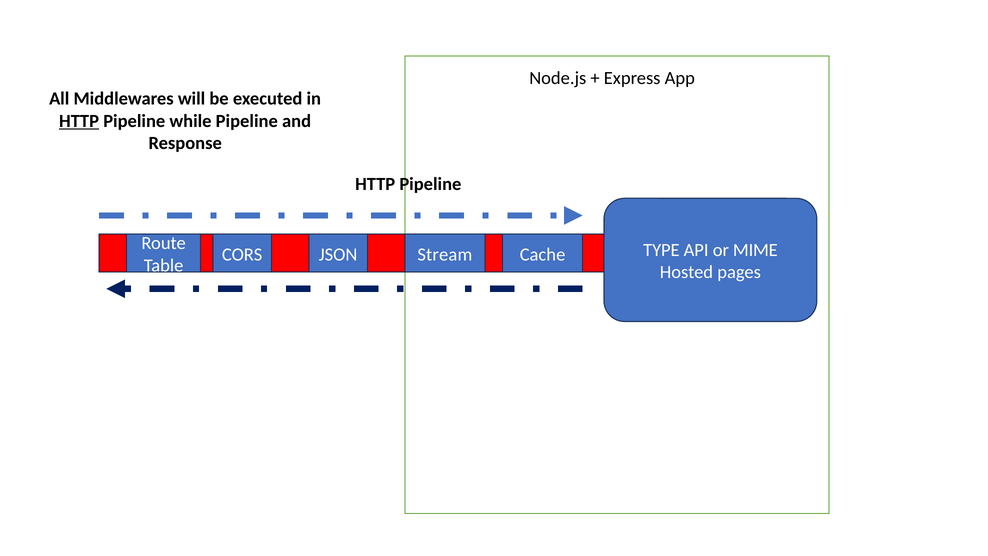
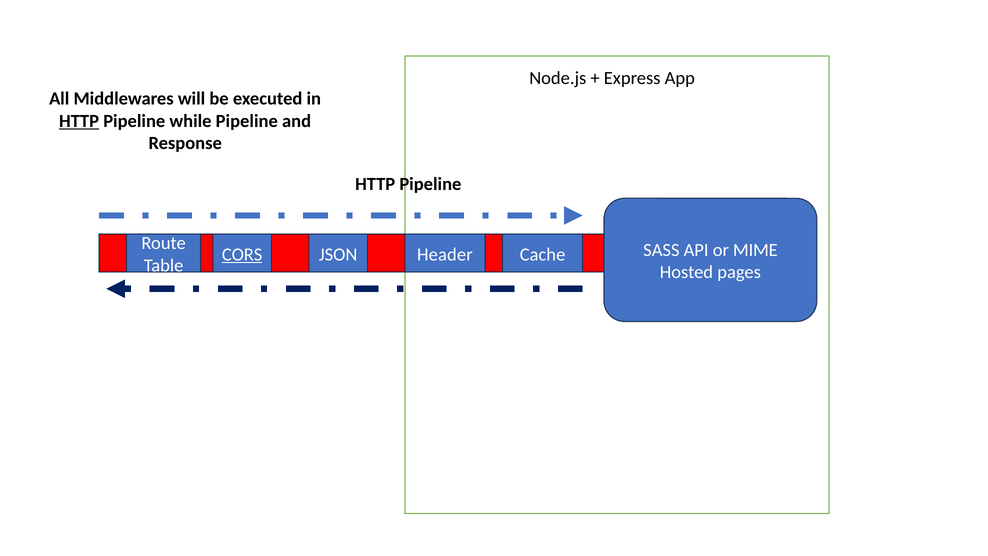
TYPE: TYPE -> SASS
CORS underline: none -> present
Stream: Stream -> Header
